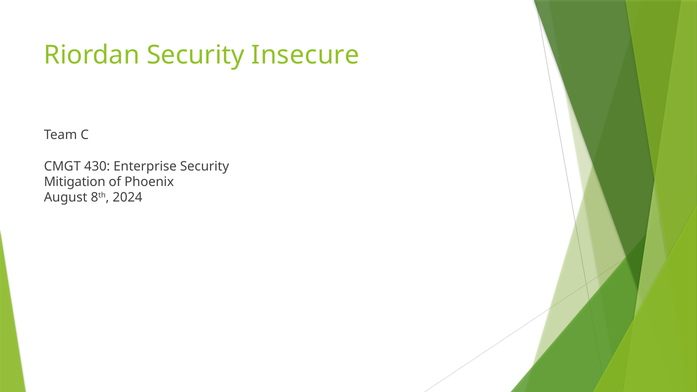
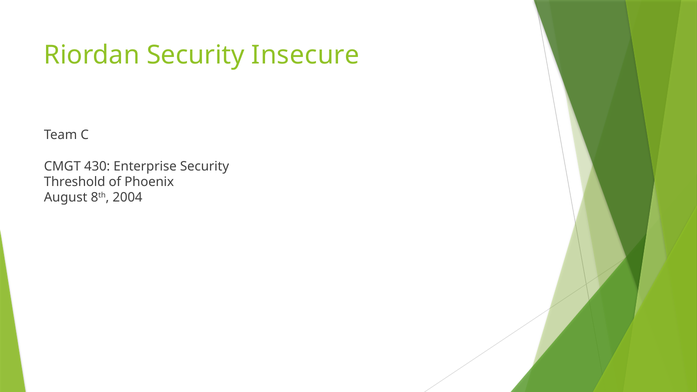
Mitigation: Mitigation -> Threshold
2024: 2024 -> 2004
